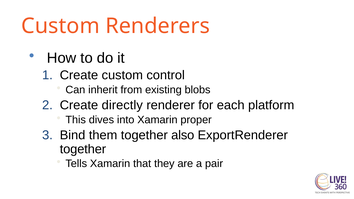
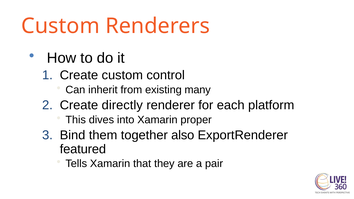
blobs: blobs -> many
together at (83, 149): together -> featured
